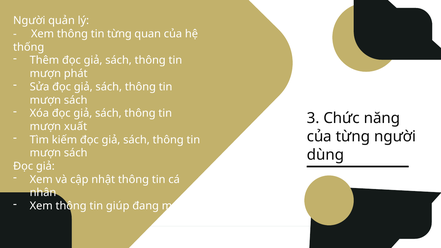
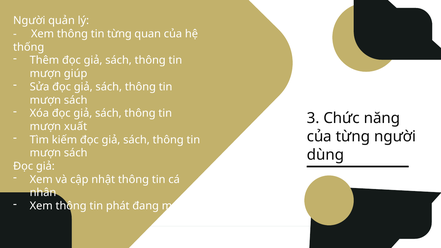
phát: phát -> giúp
giúp: giúp -> phát
